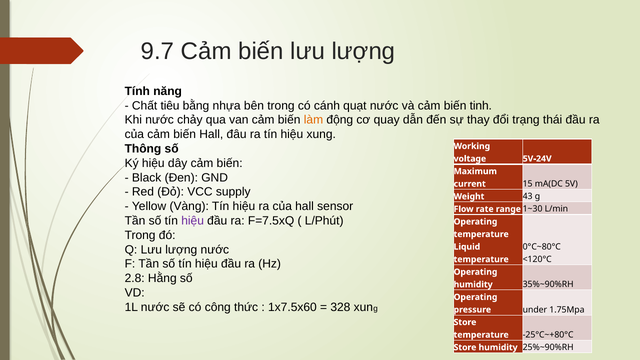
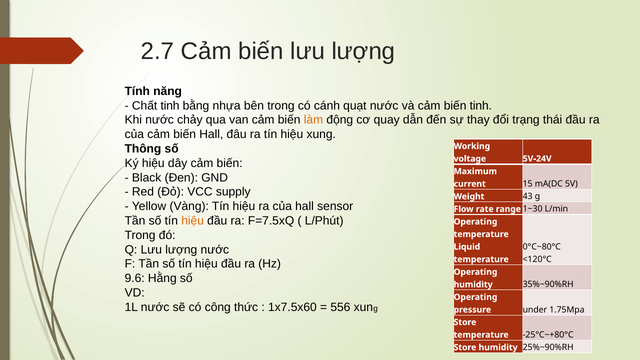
9.7: 9.7 -> 2.7
Chất tiêu: tiêu -> tinh
hiệu at (193, 221) colour: purple -> orange
2.8: 2.8 -> 9.6
328: 328 -> 556
